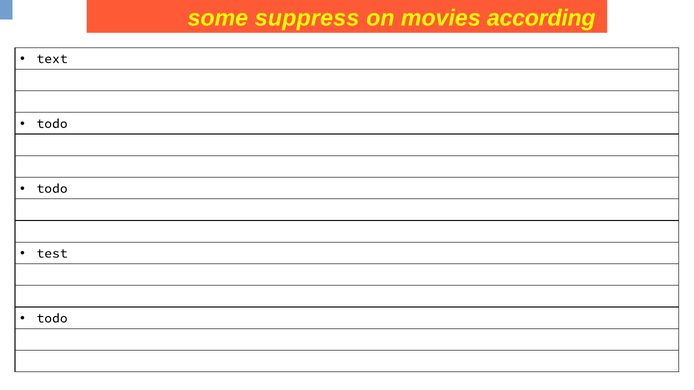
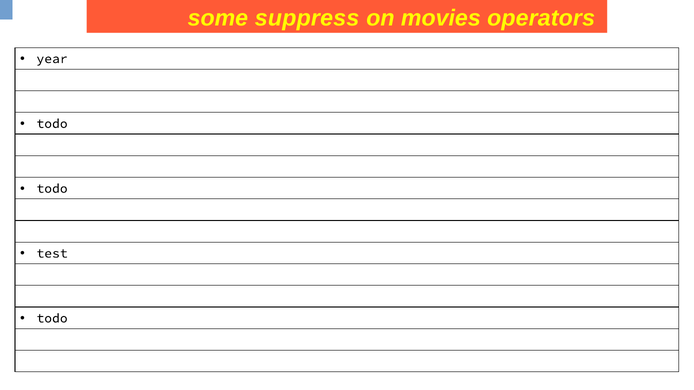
according: according -> operators
text: text -> year
